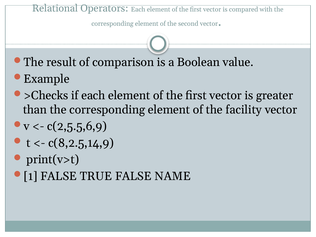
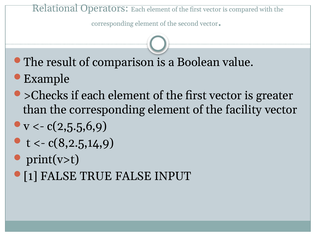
NAME: NAME -> INPUT
